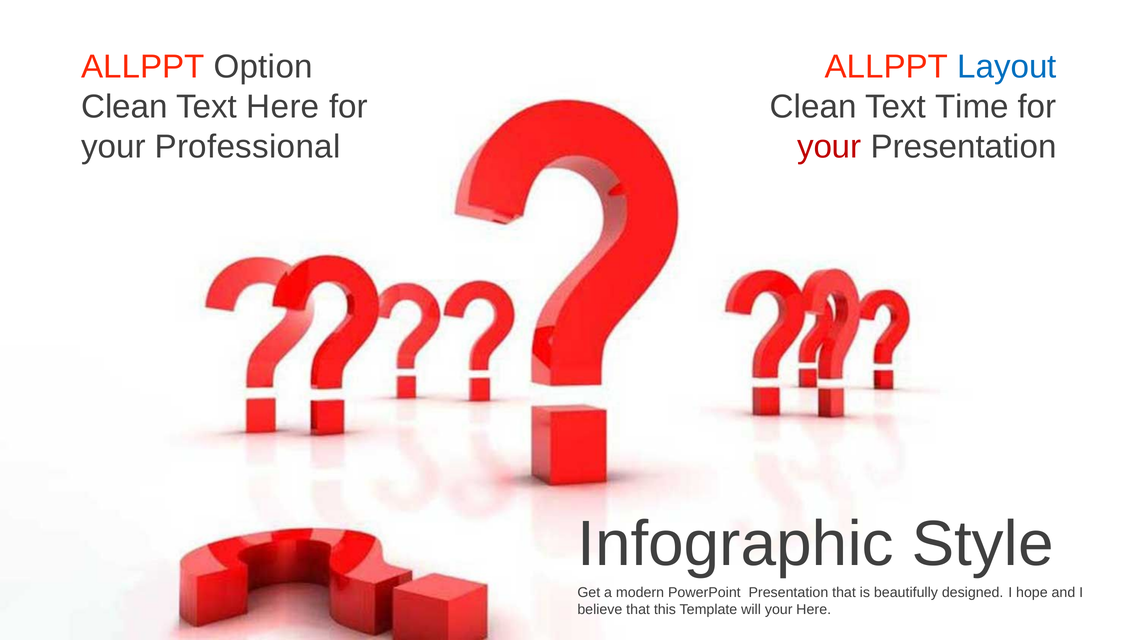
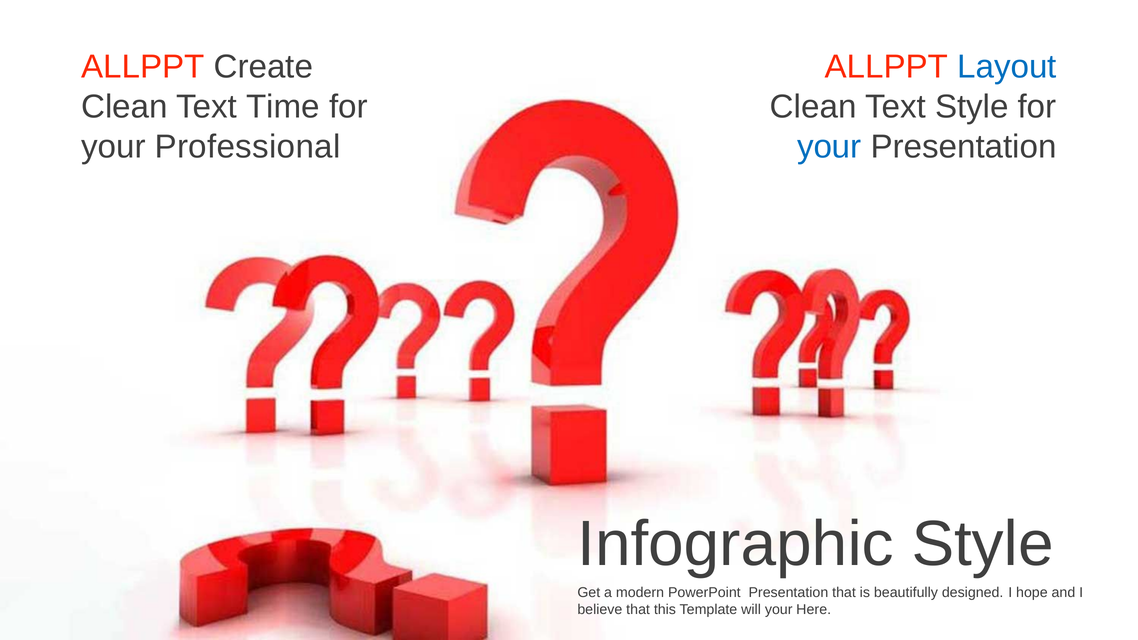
Option: Option -> Create
Text Here: Here -> Time
Text Time: Time -> Style
your at (829, 147) colour: red -> blue
